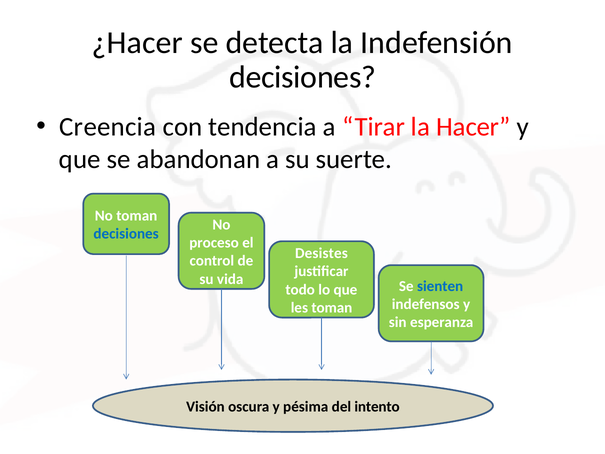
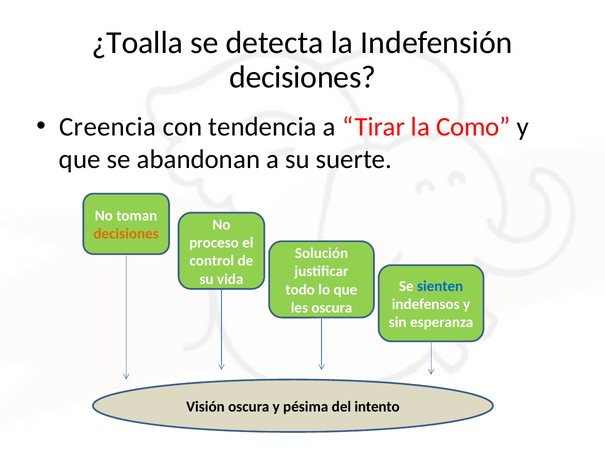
¿Hacer: ¿Hacer -> ¿Toalla
Hacer: Hacer -> Como
decisiones at (126, 234) colour: blue -> orange
Desistes: Desistes -> Solución
les toman: toman -> oscura
